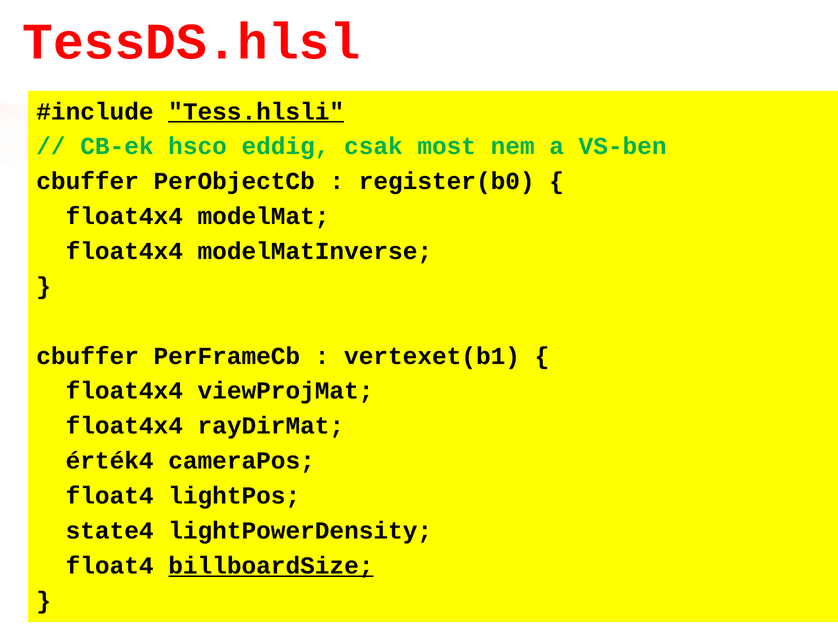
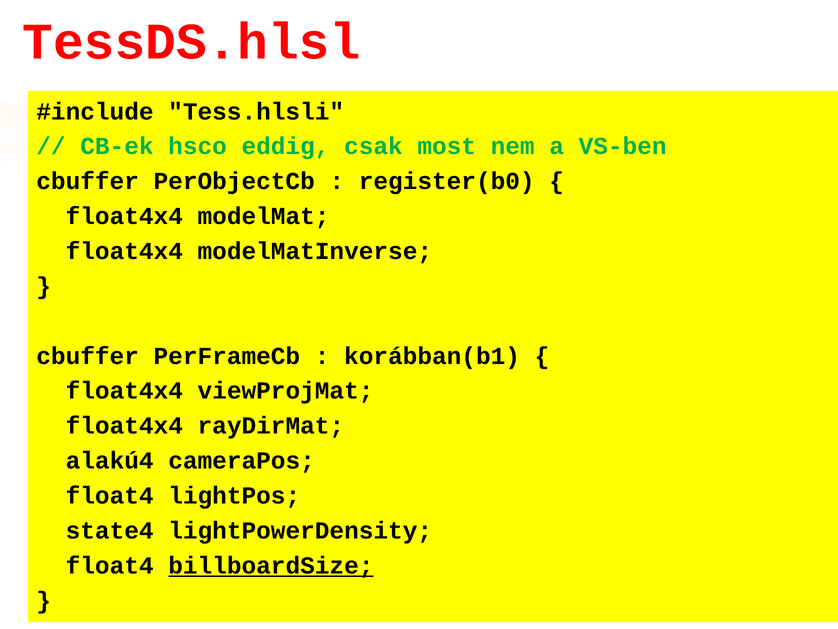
Tess.hlsli underline: present -> none
vertexet(b1: vertexet(b1 -> korábban(b1
érték4: érték4 -> alakú4
